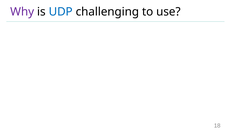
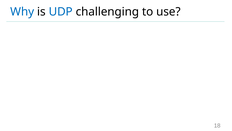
Why colour: purple -> blue
